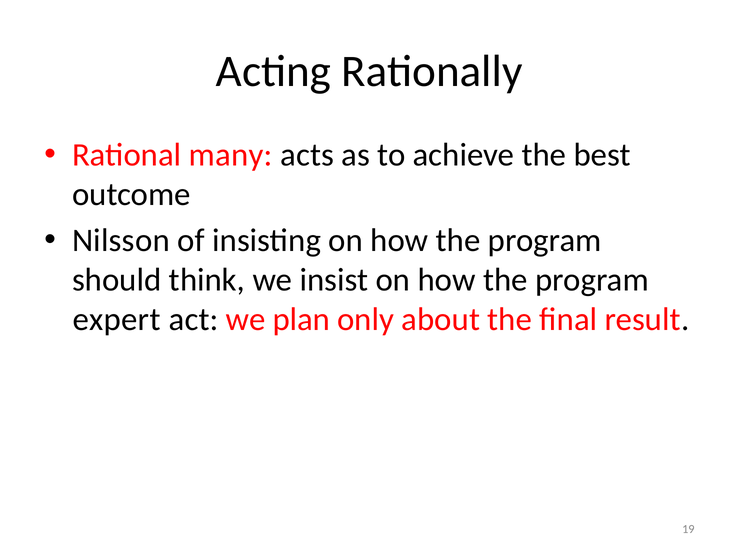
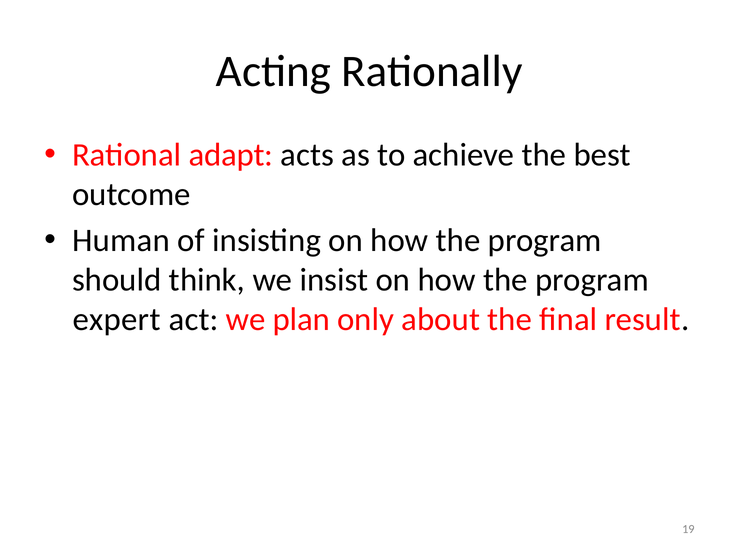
many: many -> adapt
Nilsson: Nilsson -> Human
